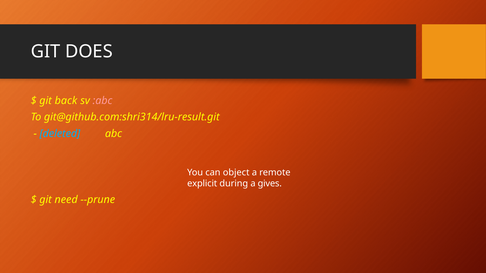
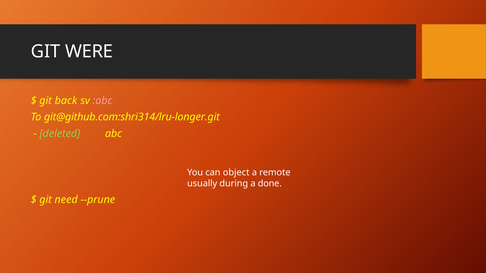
DOES: DOES -> WERE
git@github.com:shri314/lru-result.git: git@github.com:shri314/lru-result.git -> git@github.com:shri314/lru-longer.git
deleted colour: light blue -> light green
explicit: explicit -> usually
gives: gives -> done
